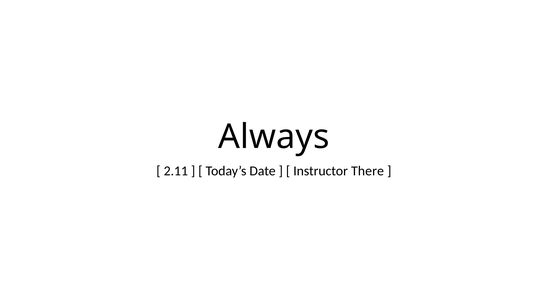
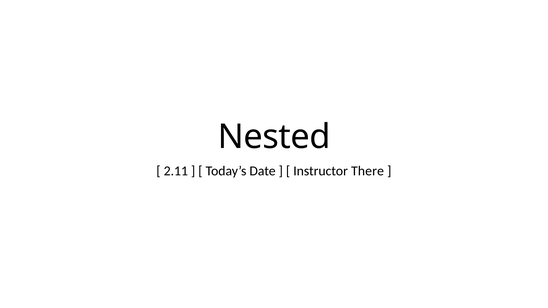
Always: Always -> Nested
